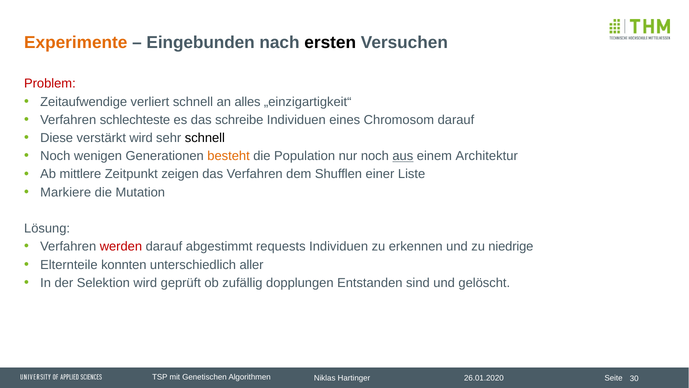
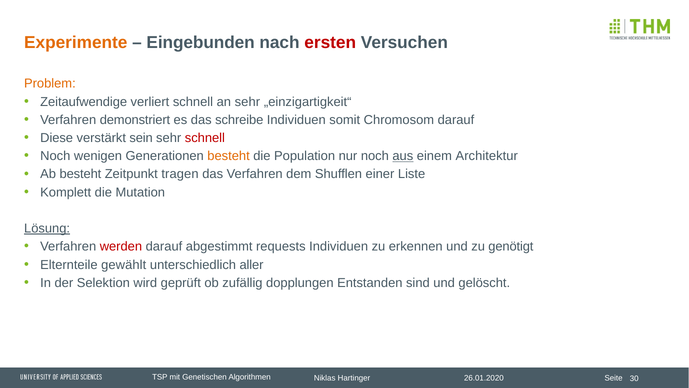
ersten colour: black -> red
Problem colour: red -> orange
an alles: alles -> sehr
schlechteste: schlechteste -> demonstriert
eines: eines -> somit
verstärkt wird: wird -> sein
schnell at (205, 138) colour: black -> red
Ab mittlere: mittlere -> besteht
zeigen: zeigen -> tragen
Markiere: Markiere -> Komplett
Lösung underline: none -> present
niedrige: niedrige -> genötigt
konnten: konnten -> gewählt
